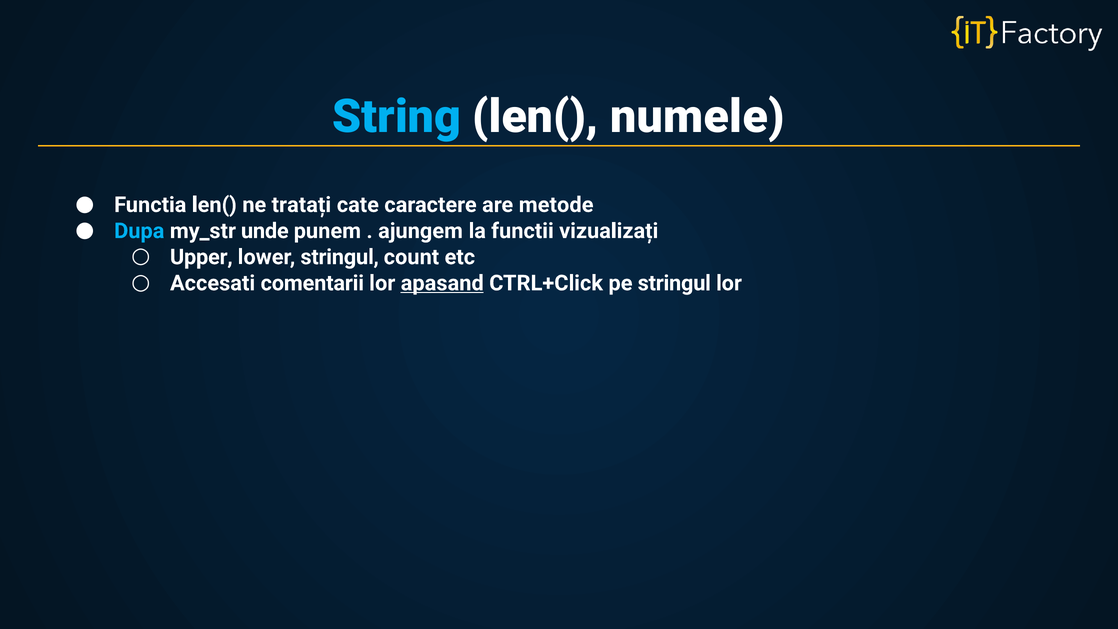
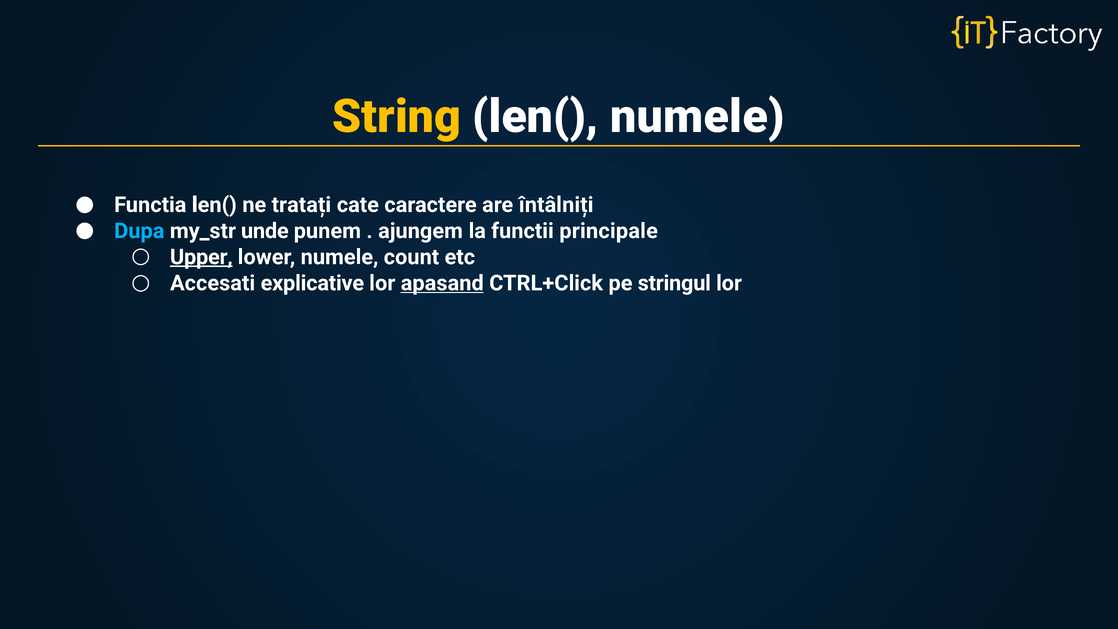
String colour: light blue -> yellow
metode: metode -> întâlniți
vizualizați: vizualizați -> principale
Upper underline: none -> present
lower stringul: stringul -> numele
comentarii: comentarii -> explicative
